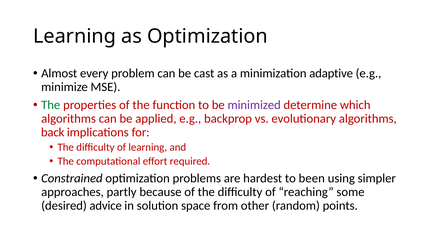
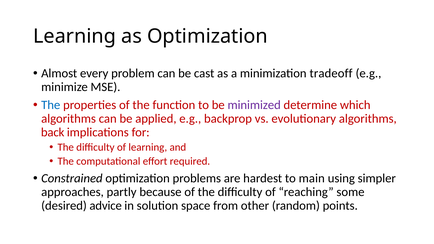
adaptive: adaptive -> tradeoff
The at (51, 105) colour: green -> blue
been: been -> main
